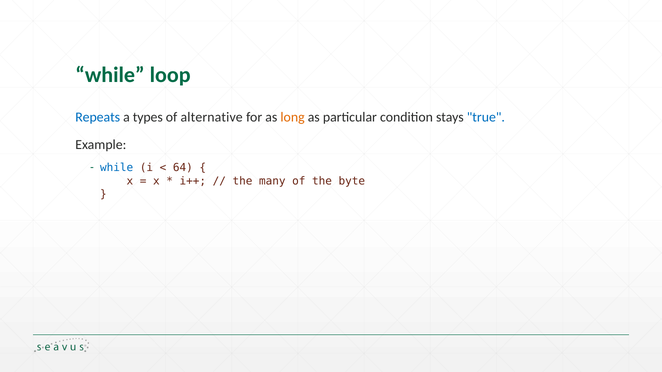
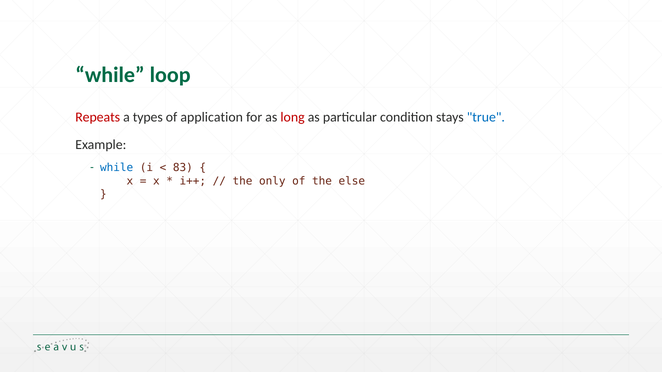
Repeats colour: blue -> red
alternative: alternative -> application
long colour: orange -> red
64: 64 -> 83
many: many -> only
byte: byte -> else
